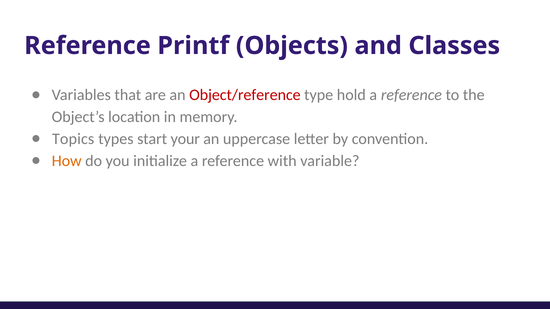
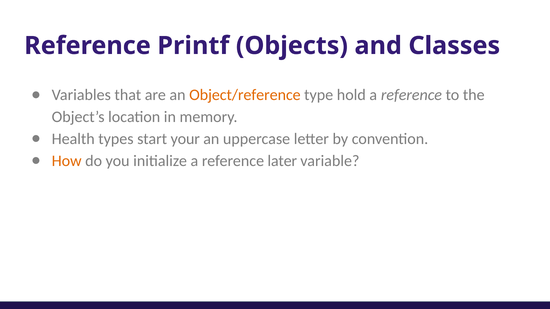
Object/reference colour: red -> orange
Topics: Topics -> Health
with: with -> later
